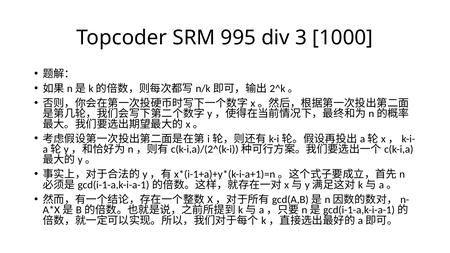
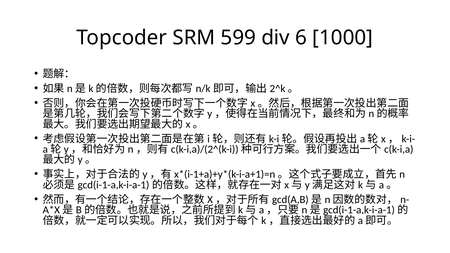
995: 995 -> 599
3: 3 -> 6
